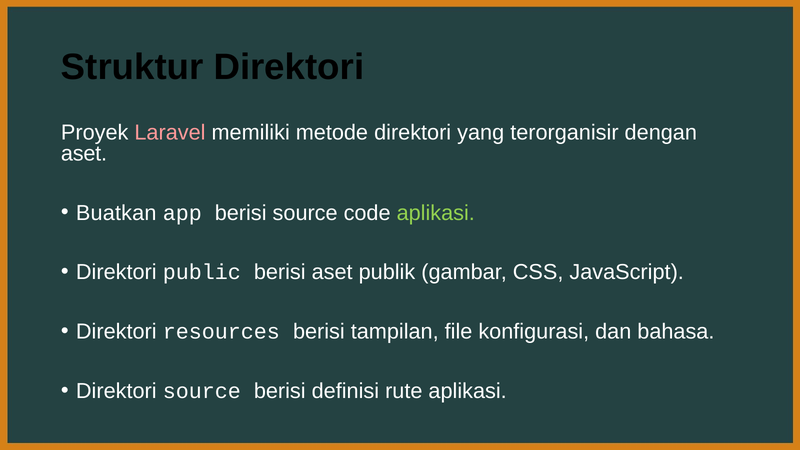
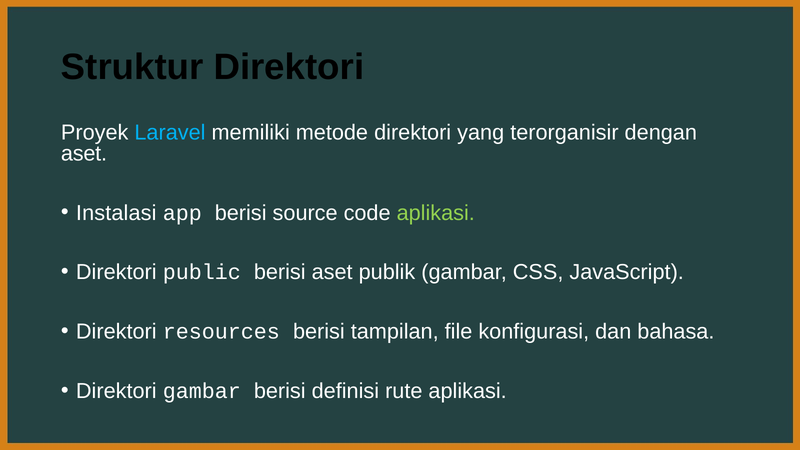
Laravel colour: pink -> light blue
Buatkan: Buatkan -> Instalasi
Direktori source: source -> gambar
